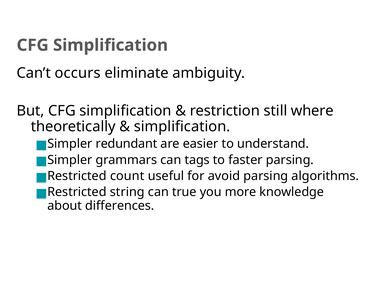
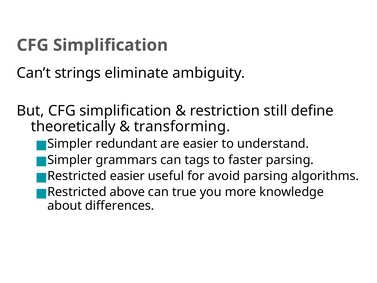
occurs: occurs -> strings
where: where -> define
simplification at (182, 126): simplification -> transforming
Restricted count: count -> easier
string: string -> above
